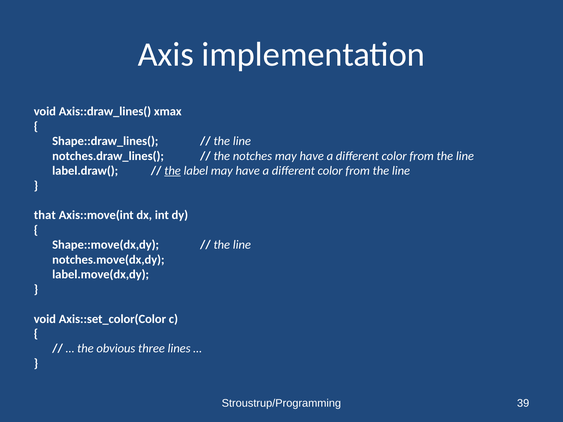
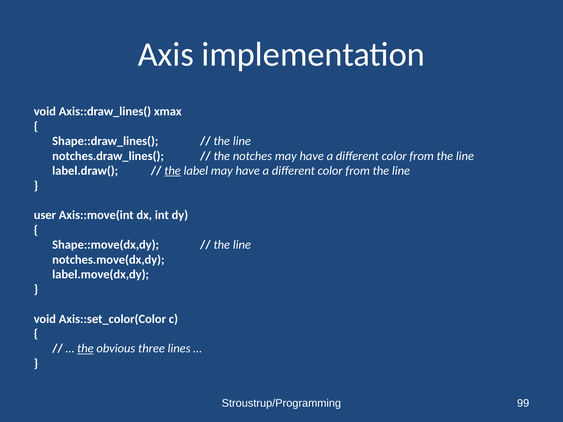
that: that -> user
the at (85, 349) underline: none -> present
39: 39 -> 99
